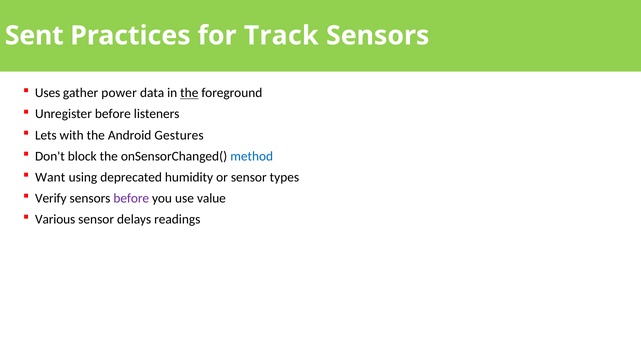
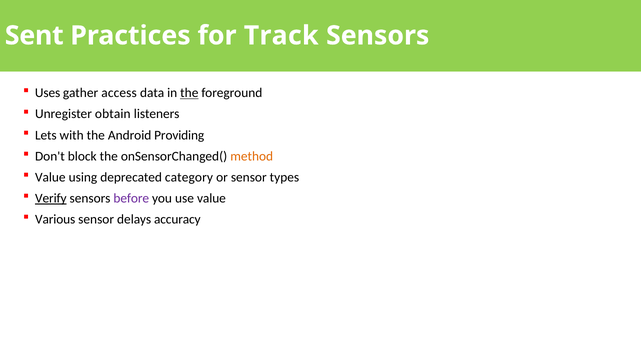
power: power -> access
Unregister before: before -> obtain
Gestures: Gestures -> Providing
method colour: blue -> orange
Want at (50, 178): Want -> Value
humidity: humidity -> category
Verify underline: none -> present
readings: readings -> accuracy
